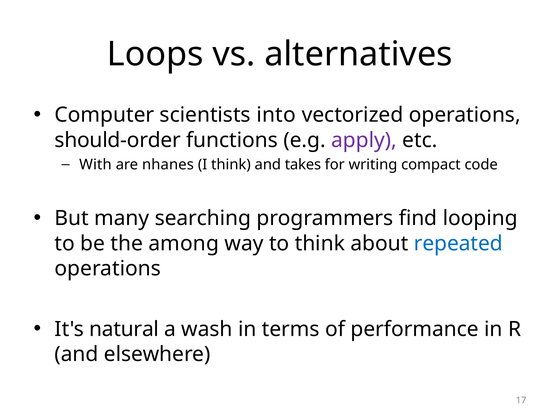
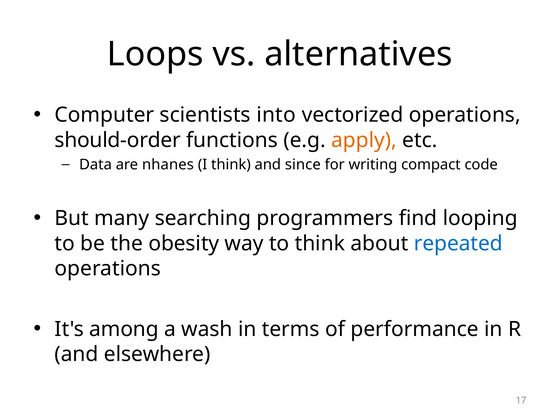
apply colour: purple -> orange
With: With -> Data
takes: takes -> since
among: among -> obesity
natural: natural -> among
